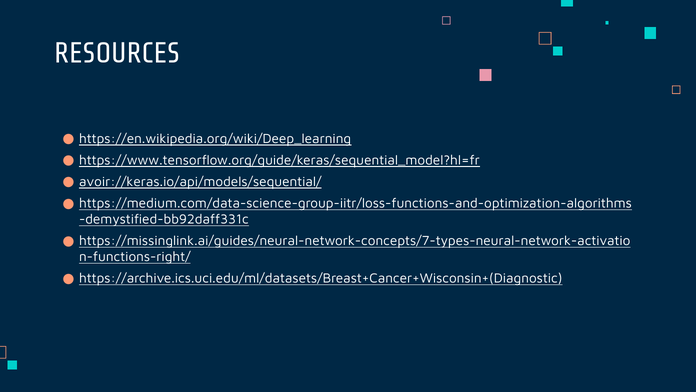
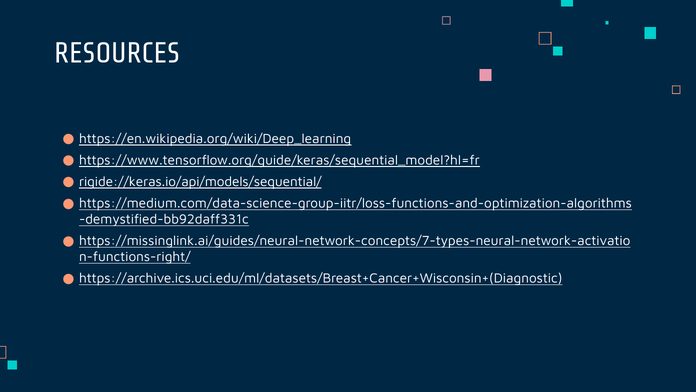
avoir://keras.io/api/models/sequential/: avoir://keras.io/api/models/sequential/ -> rigide://keras.io/api/models/sequential/
